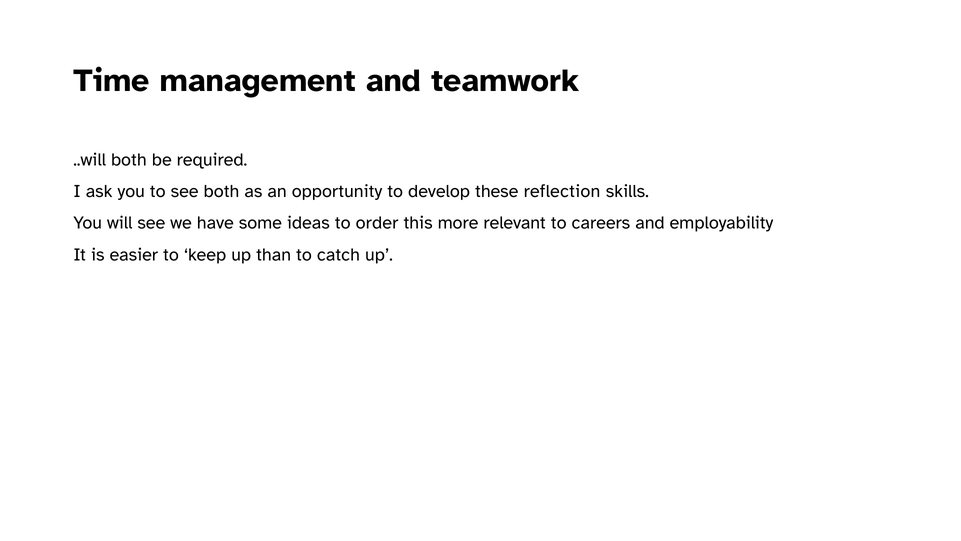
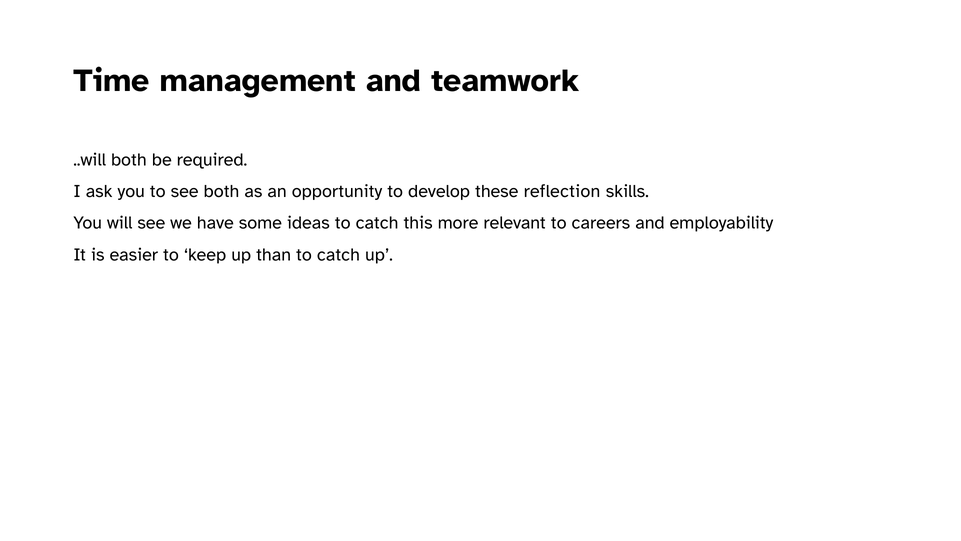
ideas to order: order -> catch
